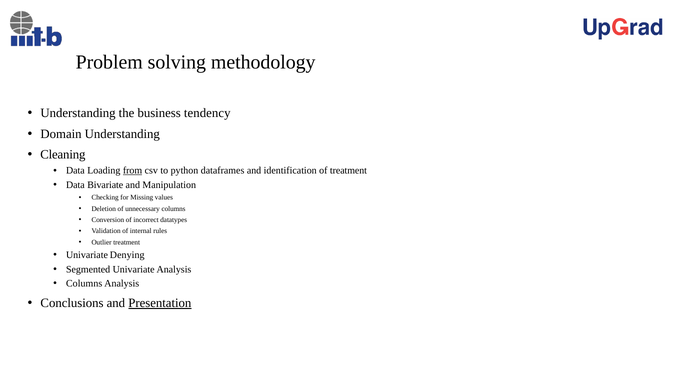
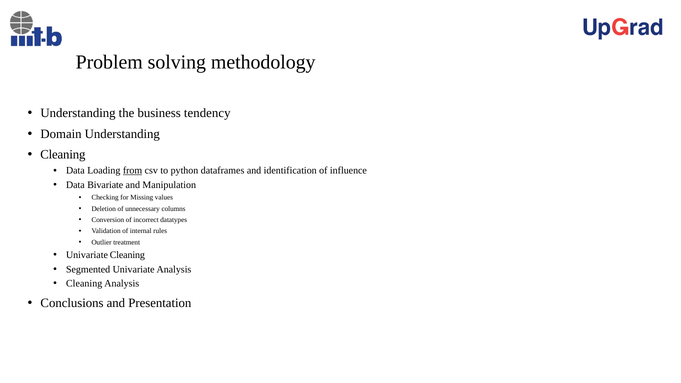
of treatment: treatment -> influence
Univariate Denying: Denying -> Cleaning
Columns at (84, 284): Columns -> Cleaning
Presentation underline: present -> none
